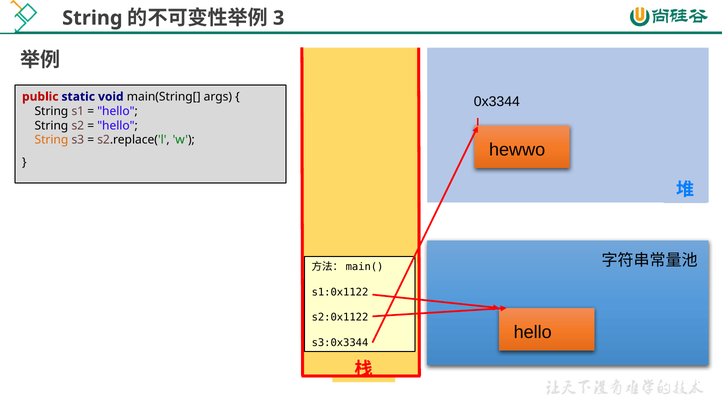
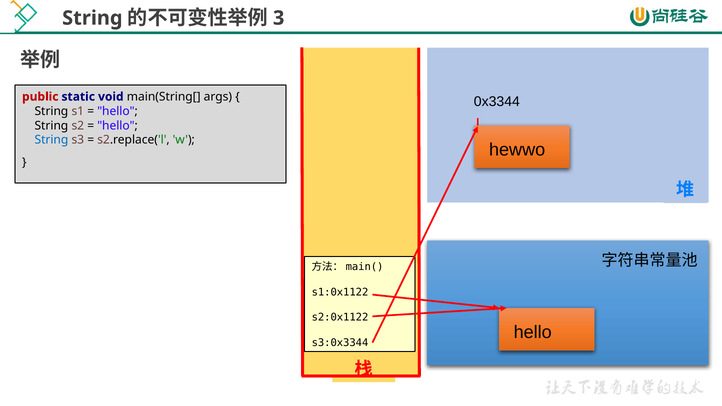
String at (51, 140) colour: orange -> blue
